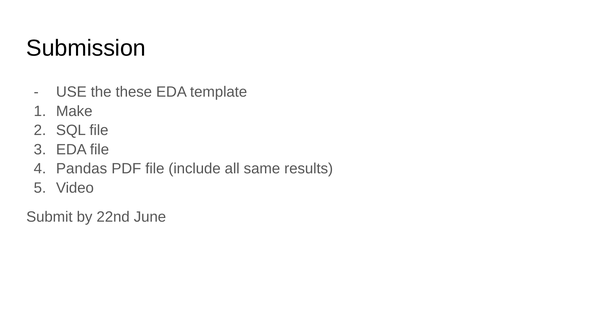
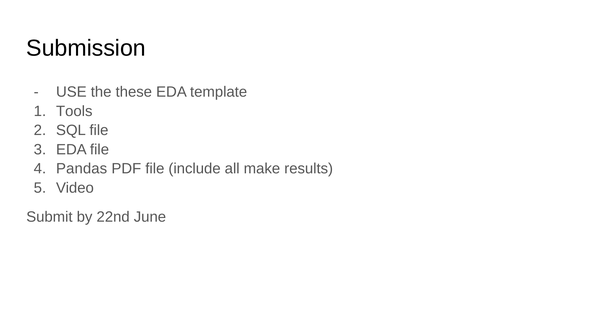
Make: Make -> Tools
same: same -> make
